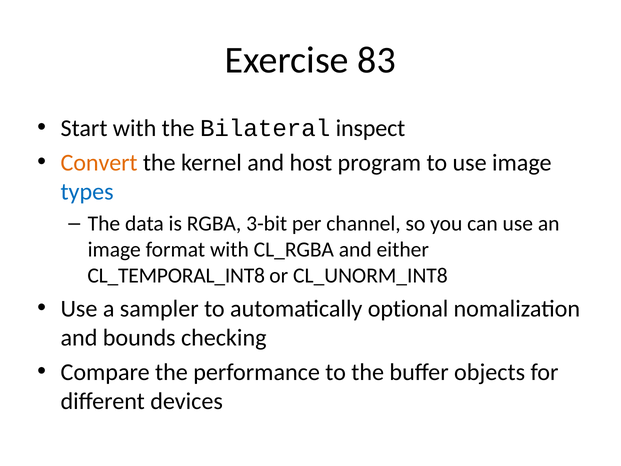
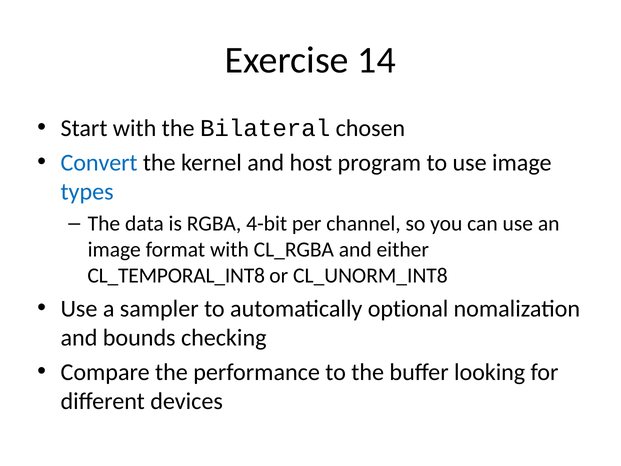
83: 83 -> 14
inspect: inspect -> chosen
Convert colour: orange -> blue
3-bit: 3-bit -> 4-bit
objects: objects -> looking
